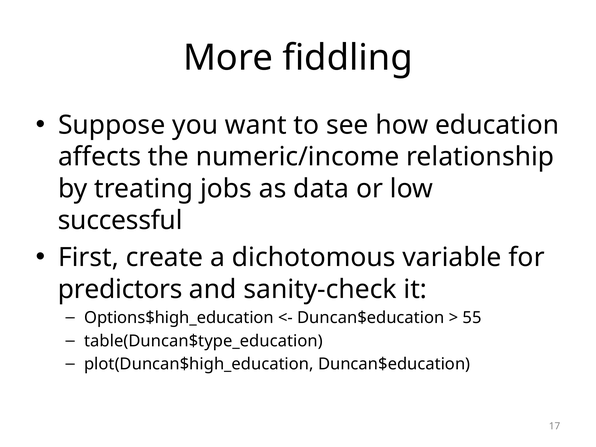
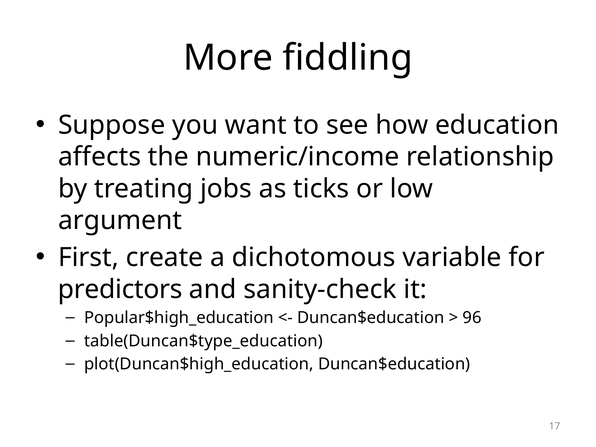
data: data -> ticks
successful: successful -> argument
Options$high_education: Options$high_education -> Popular$high_education
55: 55 -> 96
